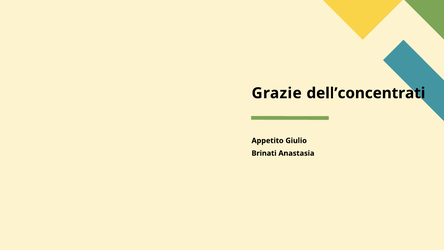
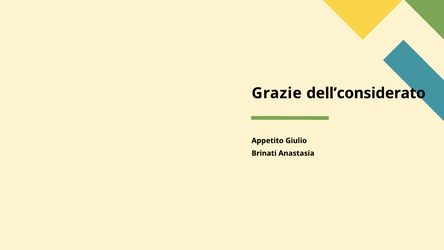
dell’concentrati: dell’concentrati -> dell’considerato
